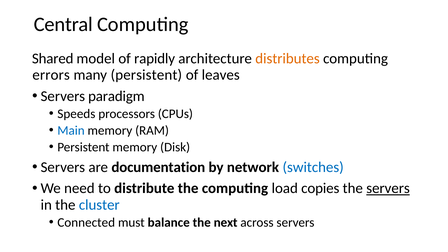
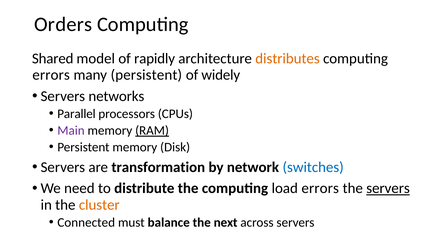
Central: Central -> Orders
leaves: leaves -> widely
paradigm: paradigm -> networks
Speeds: Speeds -> Parallel
Main colour: blue -> purple
RAM underline: none -> present
documentation: documentation -> transformation
load copies: copies -> errors
cluster colour: blue -> orange
